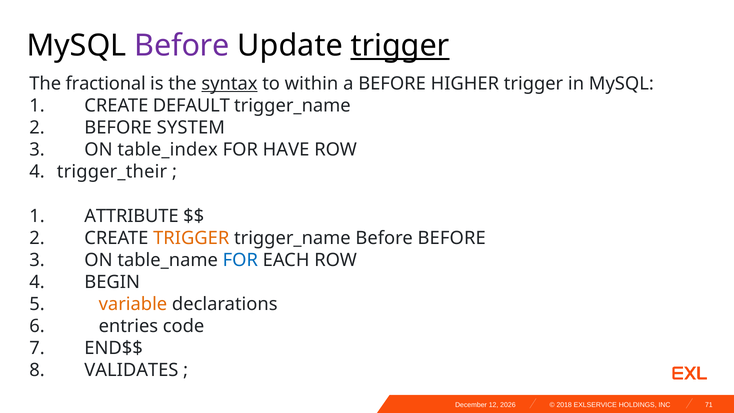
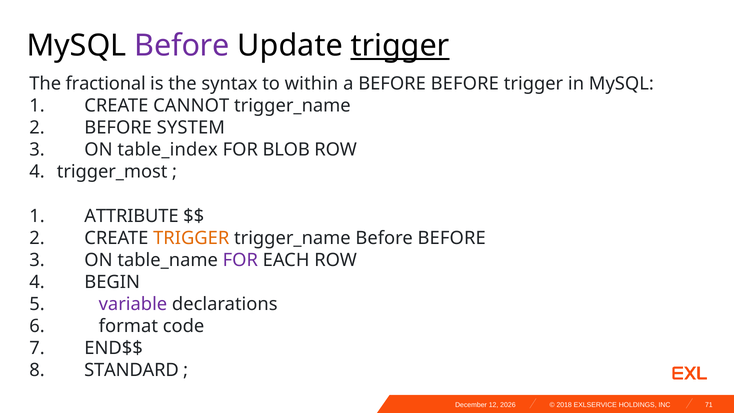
syntax underline: present -> none
a BEFORE HIGHER: HIGHER -> BEFORE
DEFAULT: DEFAULT -> CANNOT
HAVE: HAVE -> BLOB
trigger_their: trigger_their -> trigger_most
FOR at (240, 260) colour: blue -> purple
variable colour: orange -> purple
entries: entries -> format
VALIDATES: VALIDATES -> STANDARD
